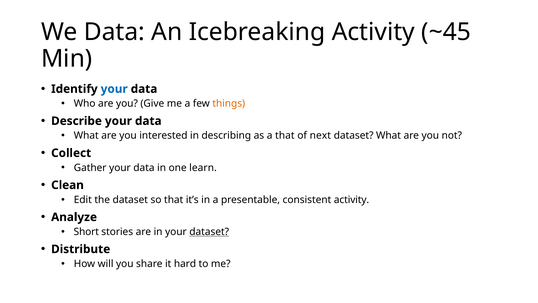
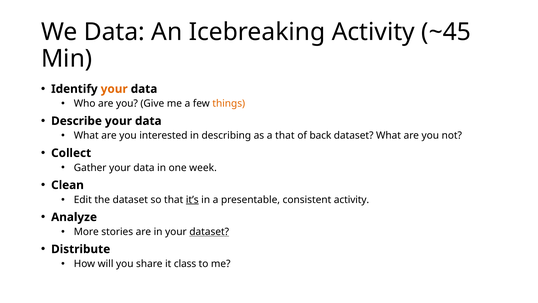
your at (114, 89) colour: blue -> orange
next: next -> back
learn: learn -> week
it’s underline: none -> present
Short: Short -> More
hard: hard -> class
